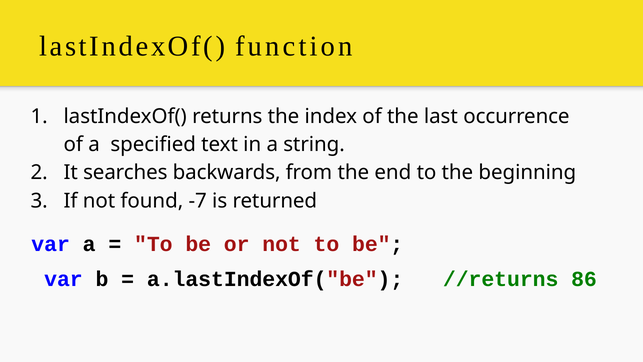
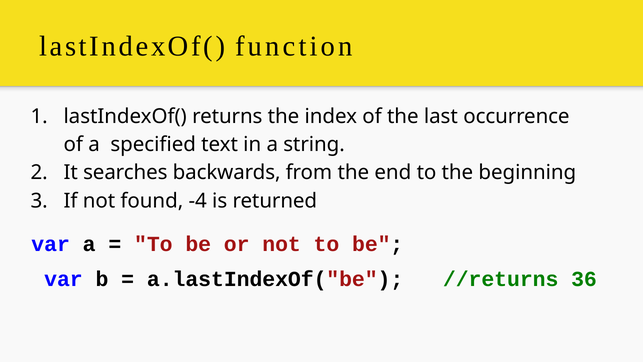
-7: -7 -> -4
86: 86 -> 36
